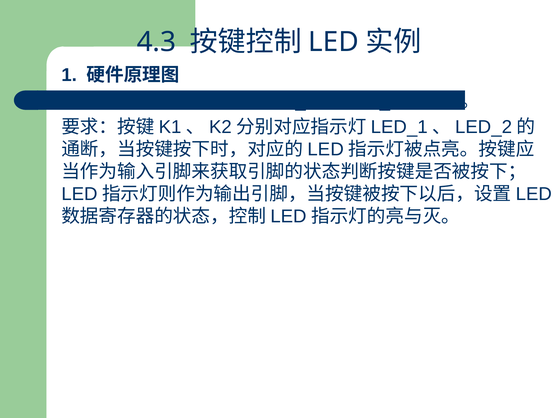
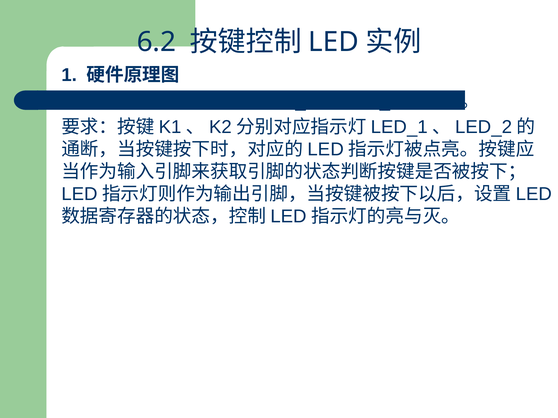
4.3: 4.3 -> 6.2
